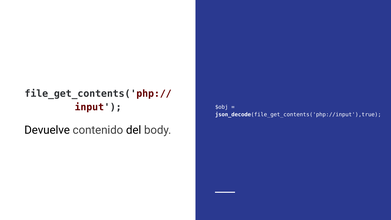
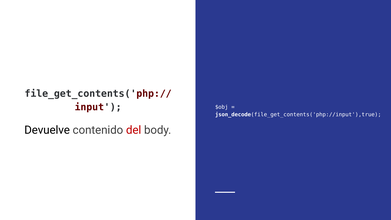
del colour: black -> red
